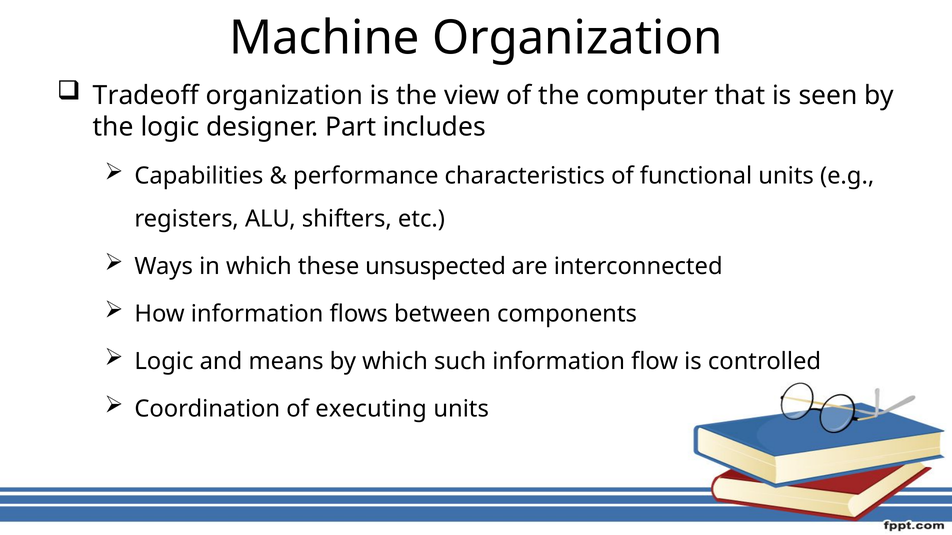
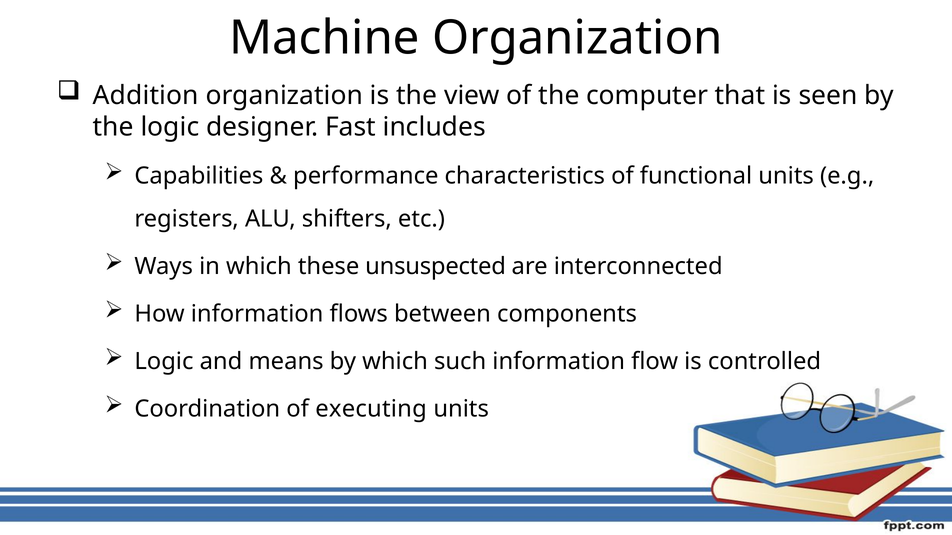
Tradeoff: Tradeoff -> Addition
Part: Part -> Fast
